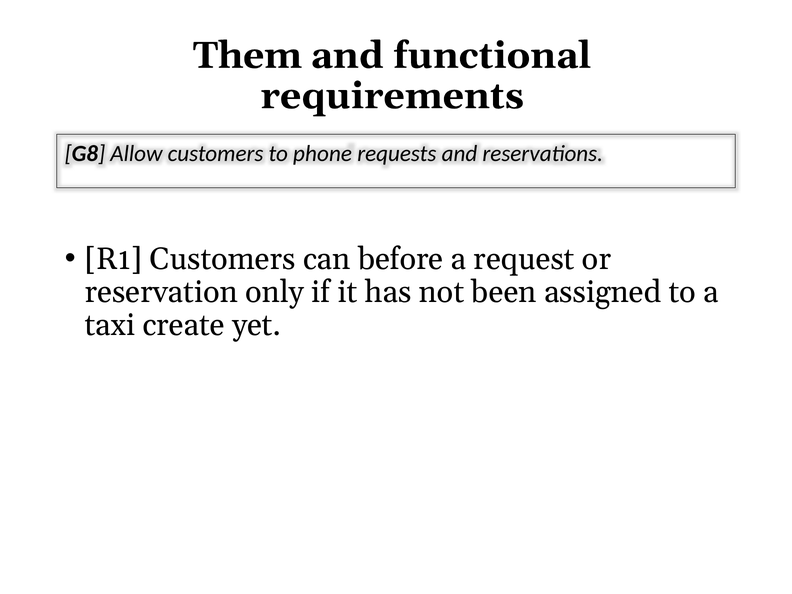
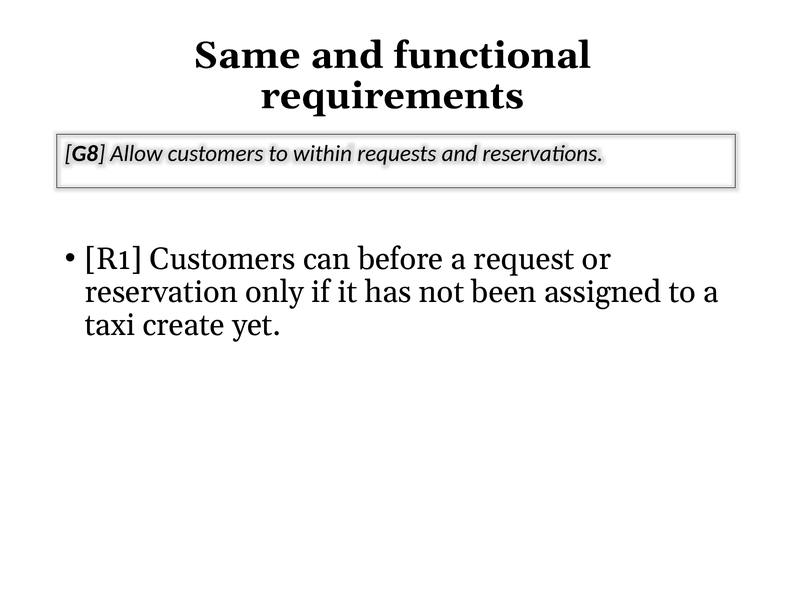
Them: Them -> Same
phone: phone -> within
